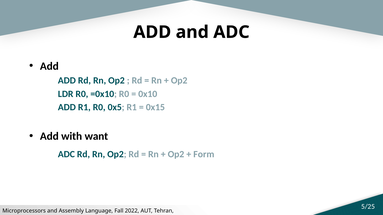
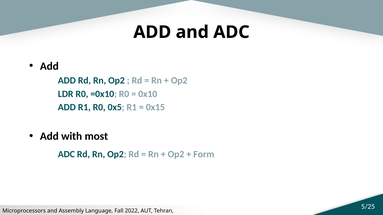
want: want -> most
